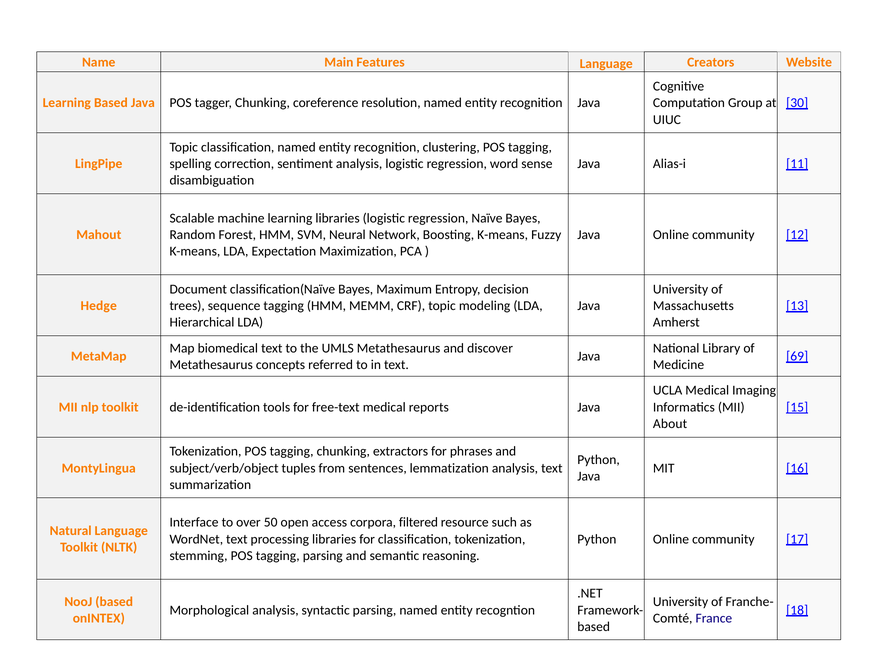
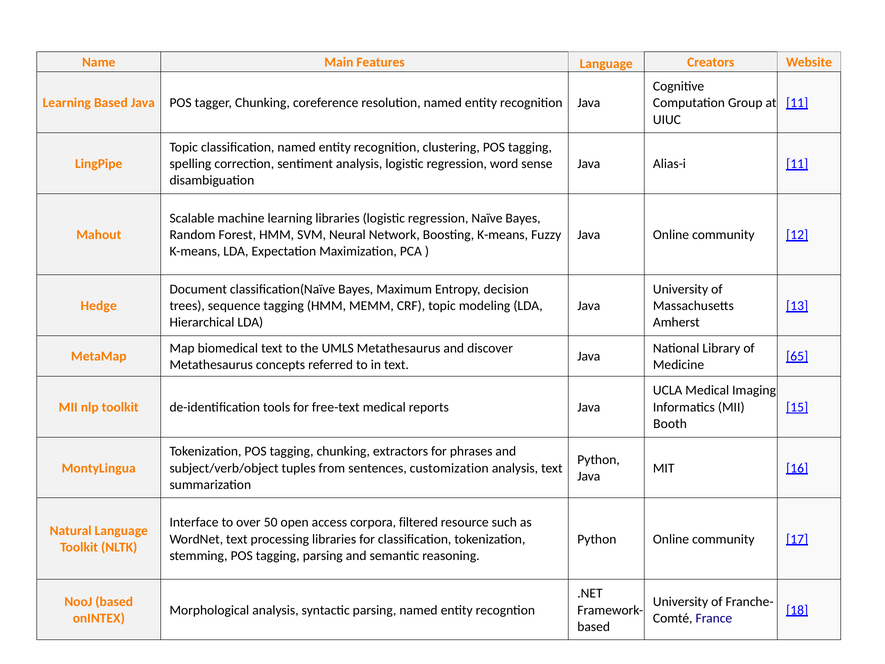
30 at (797, 103): 30 -> 11
69: 69 -> 65
About: About -> Booth
lemmatization: lemmatization -> customization
